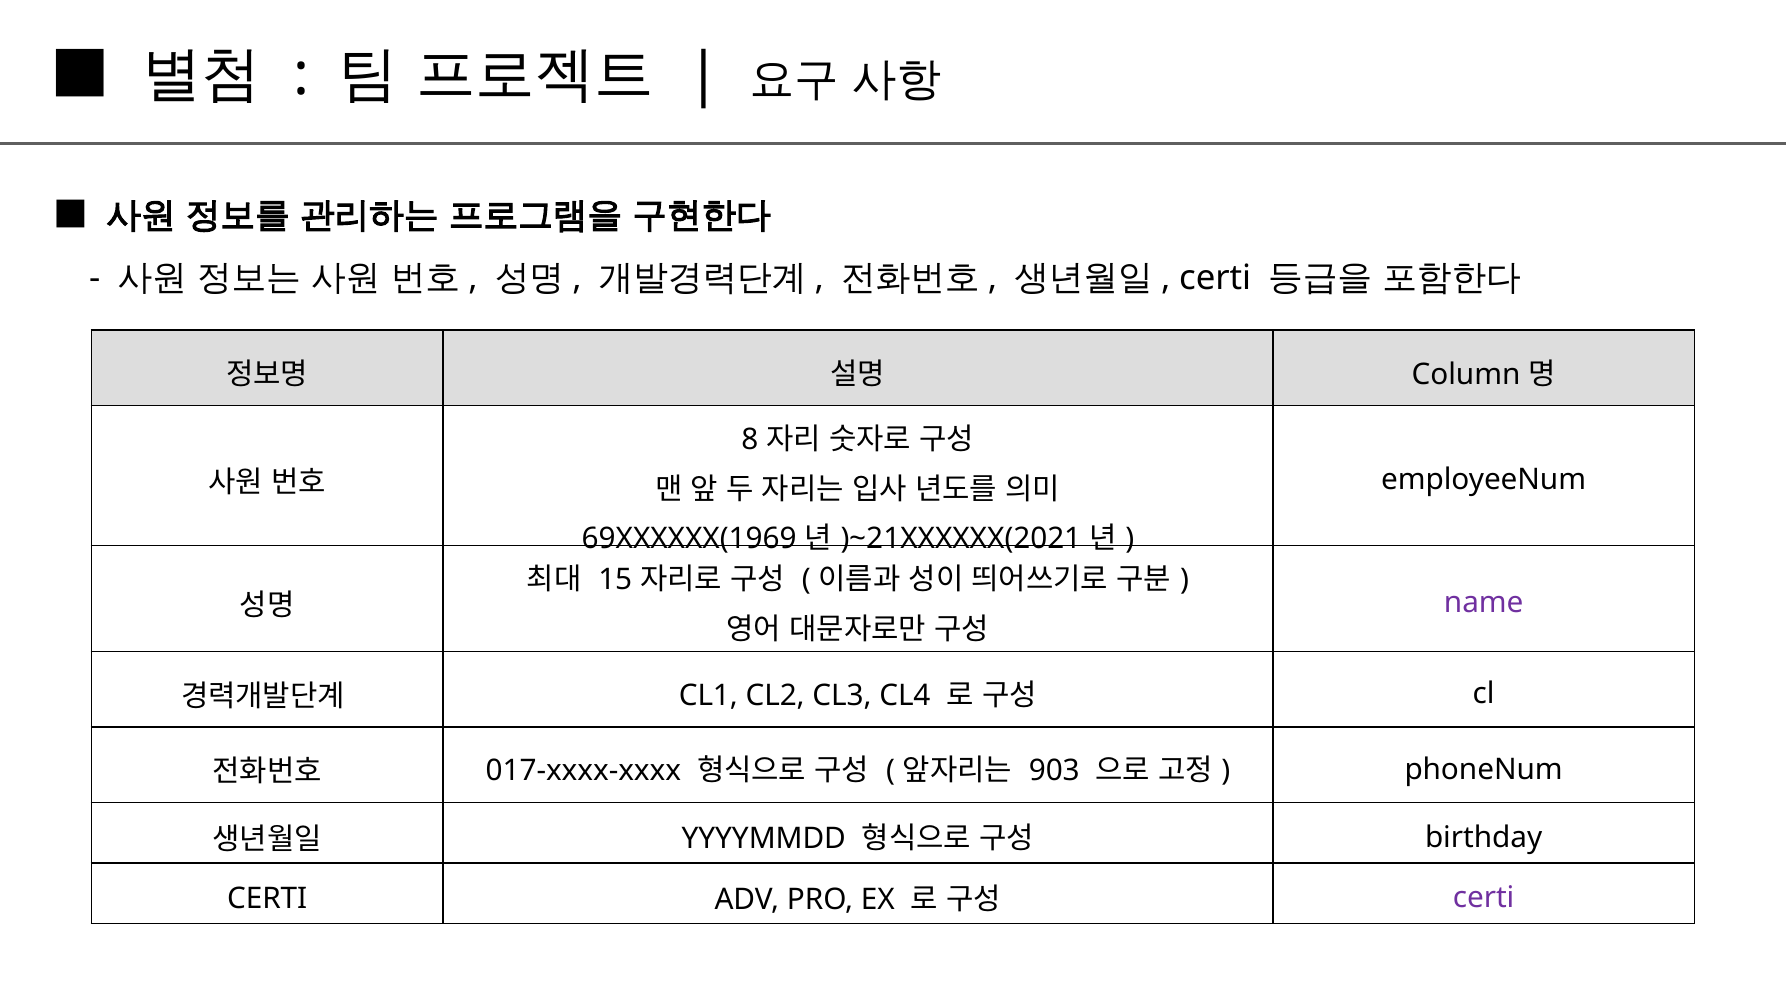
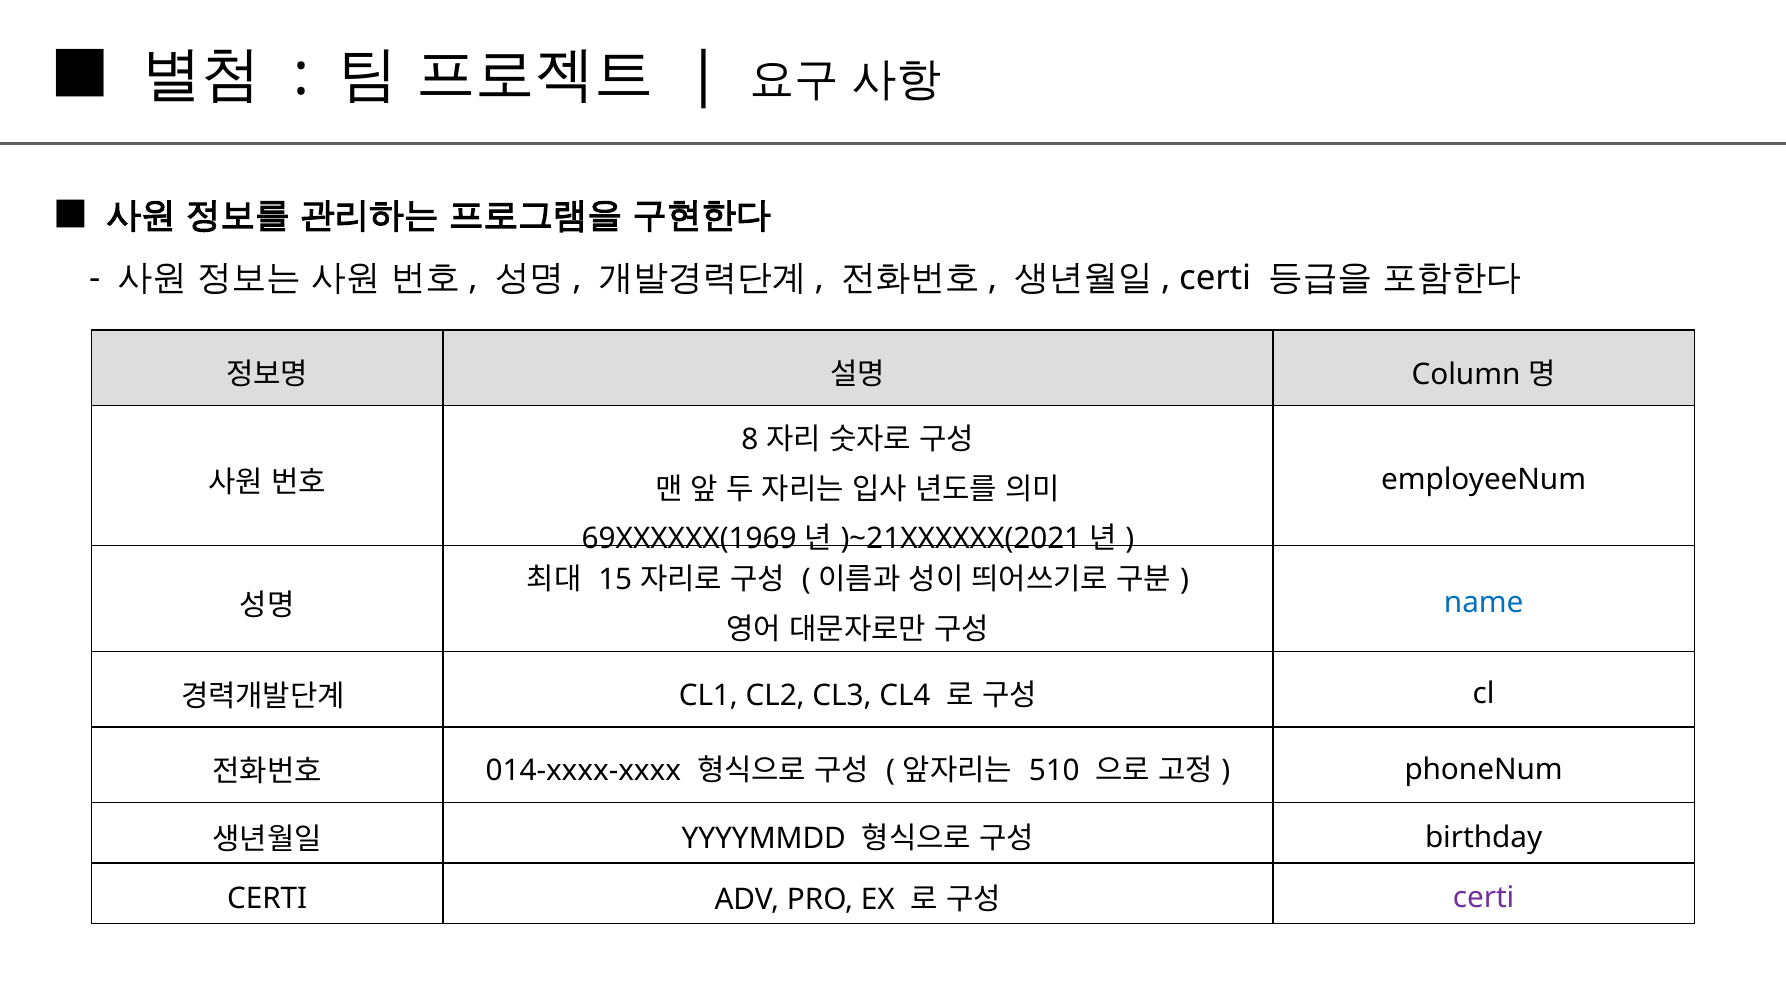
name colour: purple -> blue
017-xxxx-xxxx: 017-xxxx-xxxx -> 014-xxxx-xxxx
903: 903 -> 510
